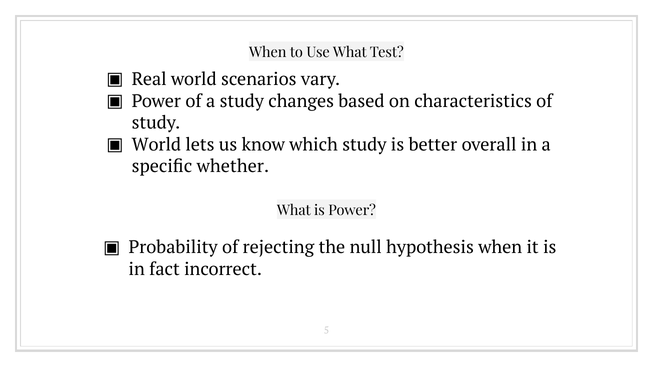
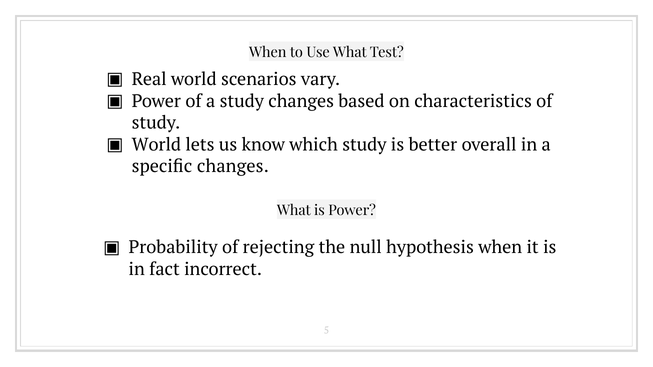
specific whether: whether -> changes
